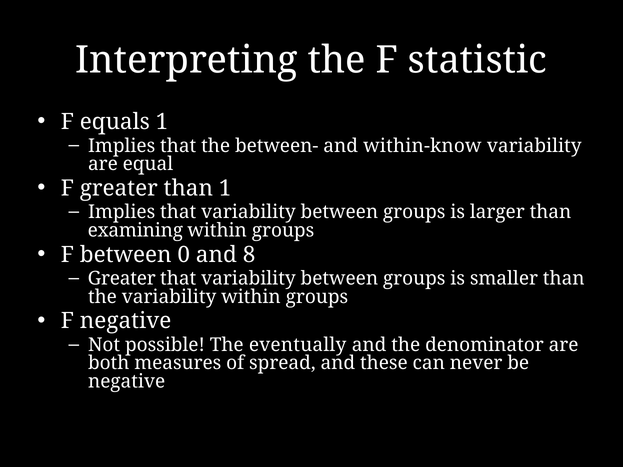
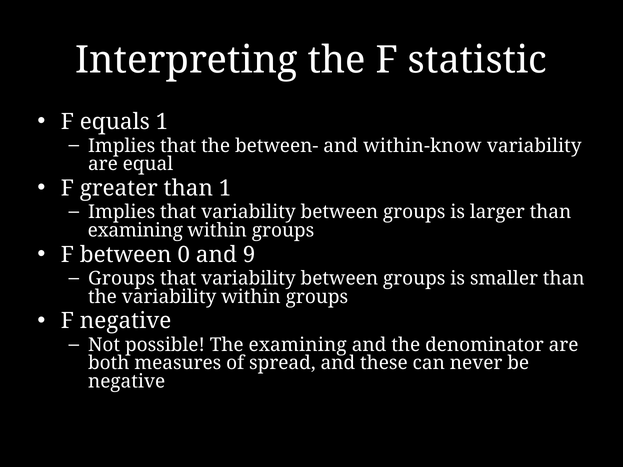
8: 8 -> 9
Greater at (122, 279): Greater -> Groups
The eventually: eventually -> examining
